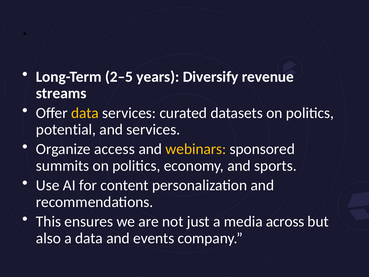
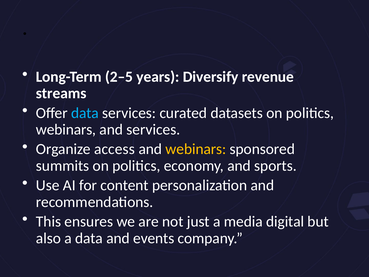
data at (85, 113) colour: yellow -> light blue
potential at (66, 129): potential -> webinars
across: across -> digital
